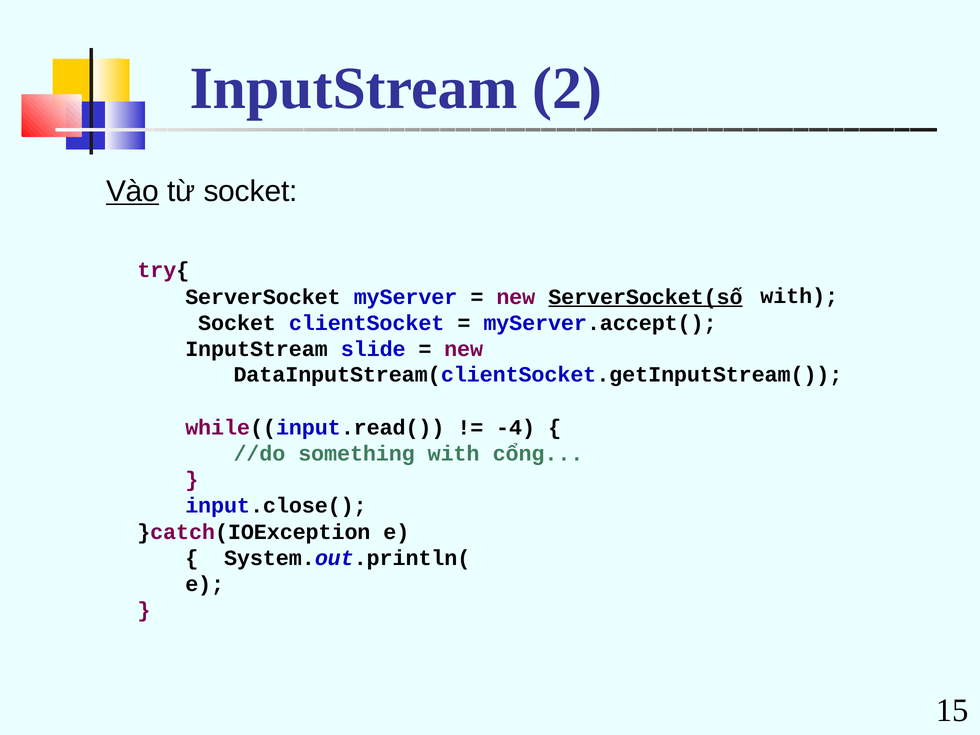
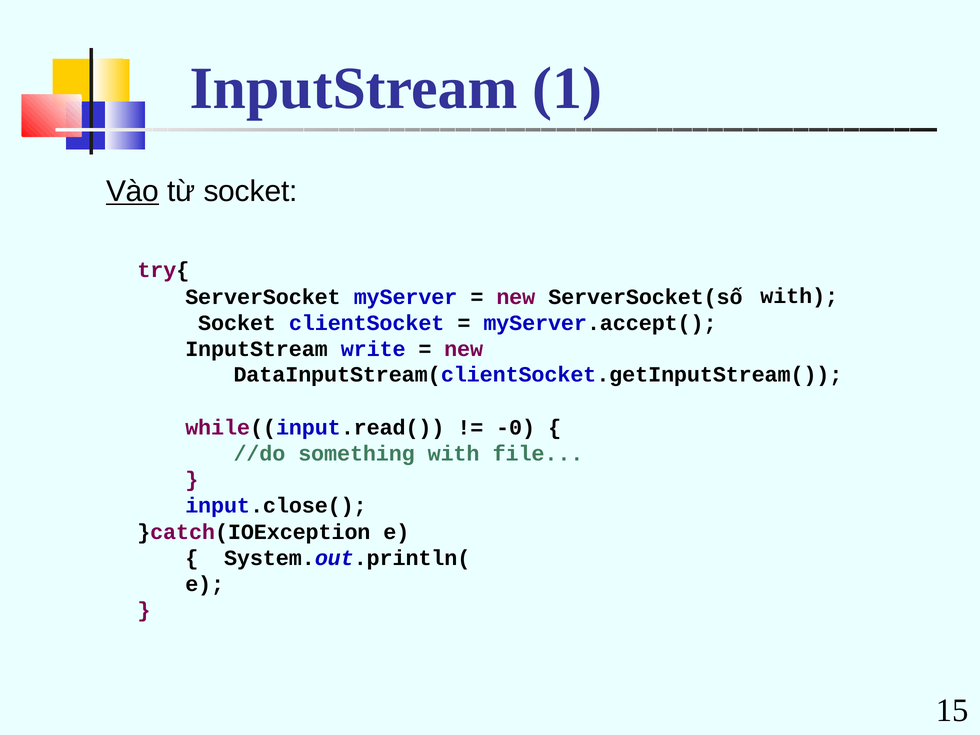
2: 2 -> 1
ServerSocket(số underline: present -> none
slide: slide -> write
-4: -4 -> -0
cổng: cổng -> file
